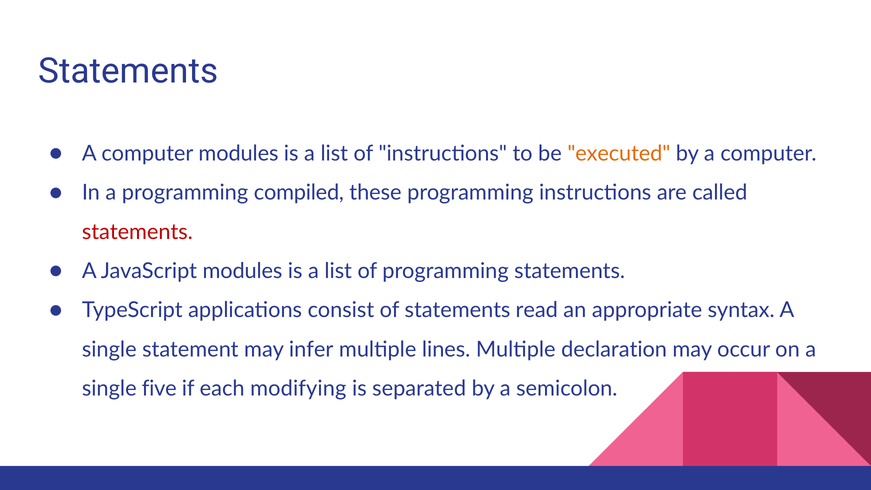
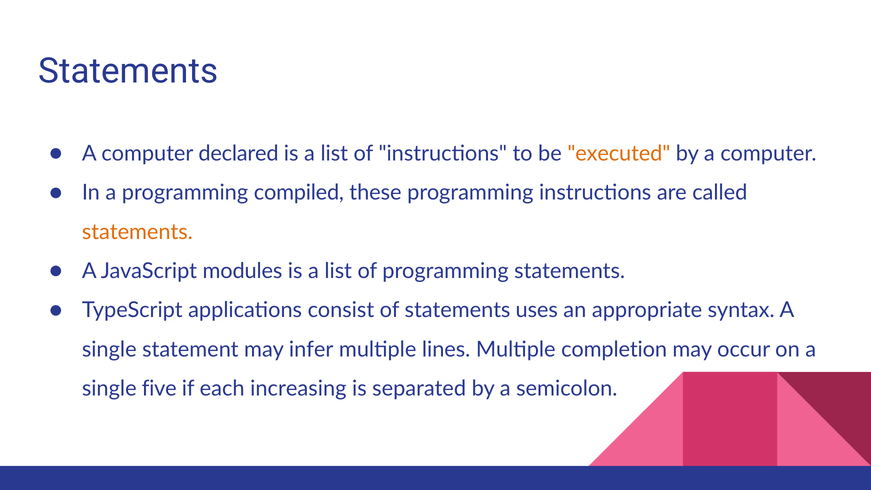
computer modules: modules -> declared
statements at (137, 232) colour: red -> orange
read: read -> uses
declaration: declaration -> completion
modifying: modifying -> increasing
